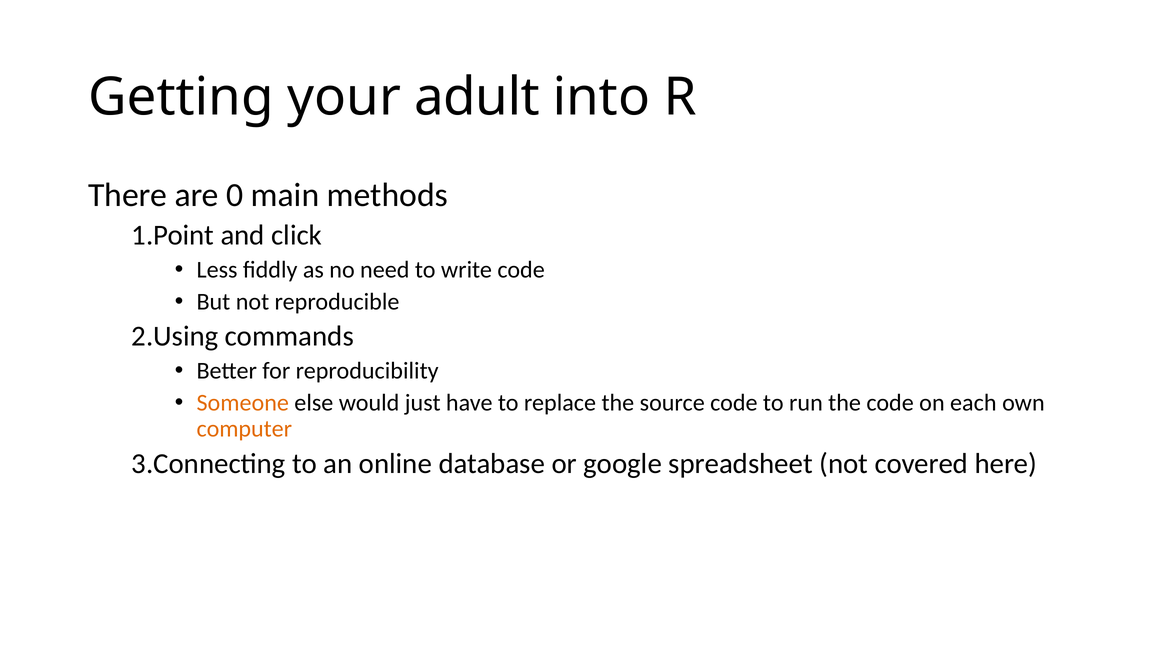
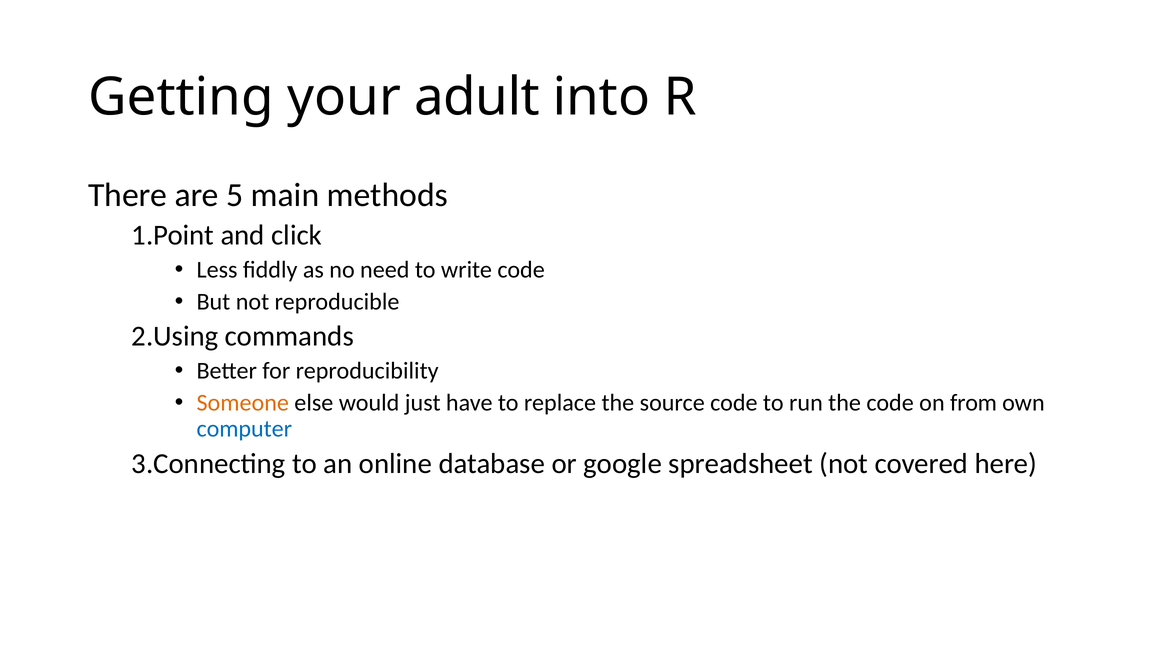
0: 0 -> 5
each: each -> from
computer colour: orange -> blue
